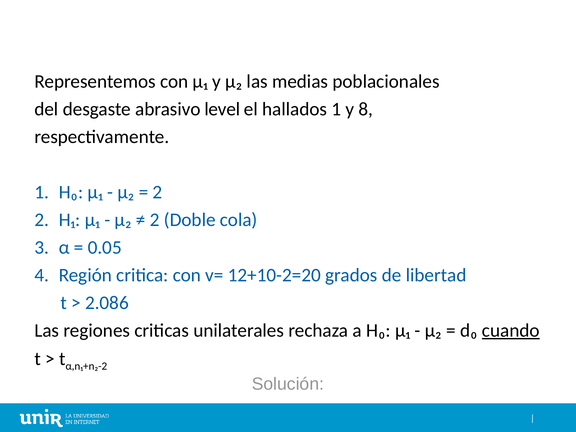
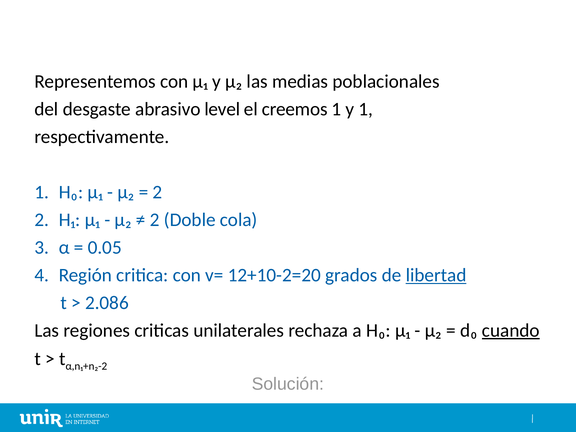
hallados: hallados -> creemos
y 8: 8 -> 1
libertad underline: none -> present
